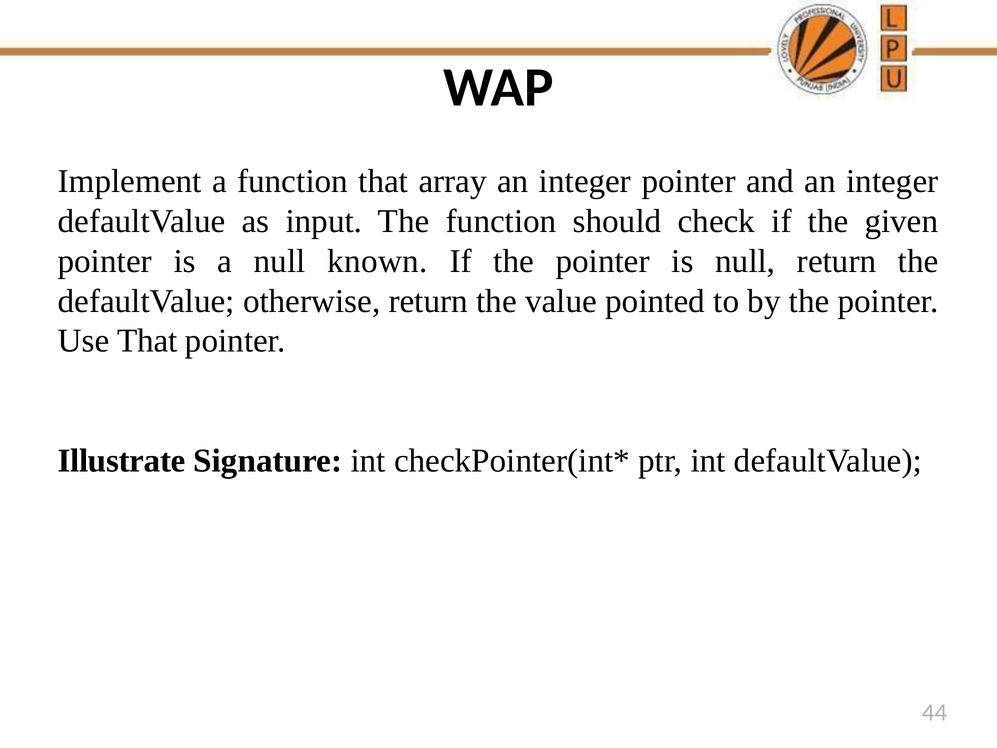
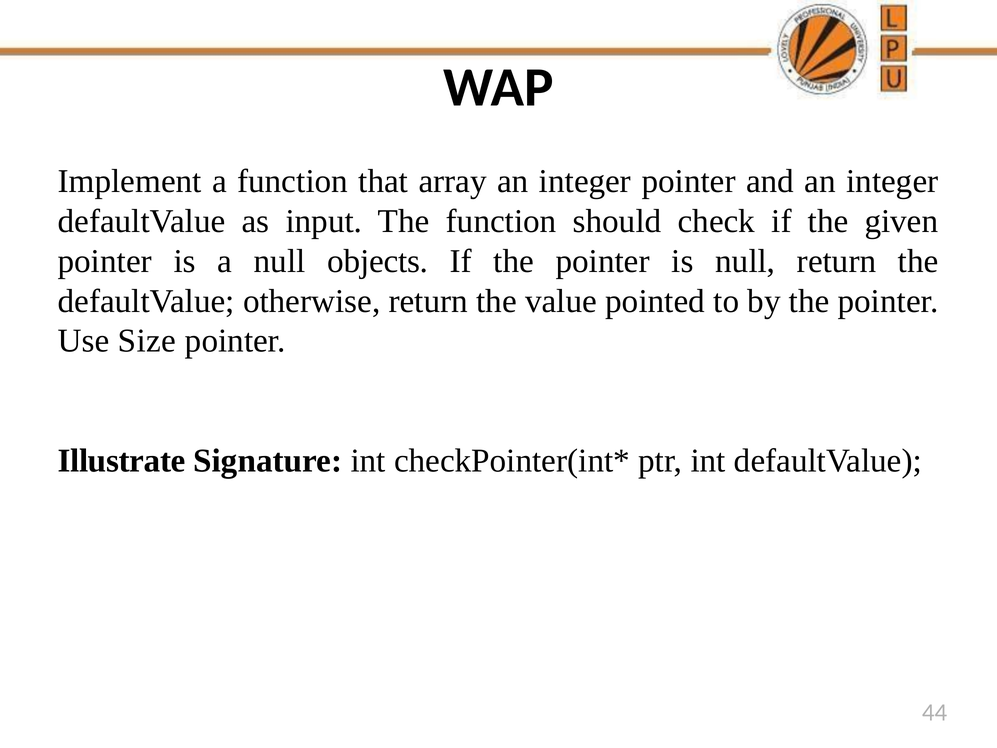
known: known -> objects
Use That: That -> Size
